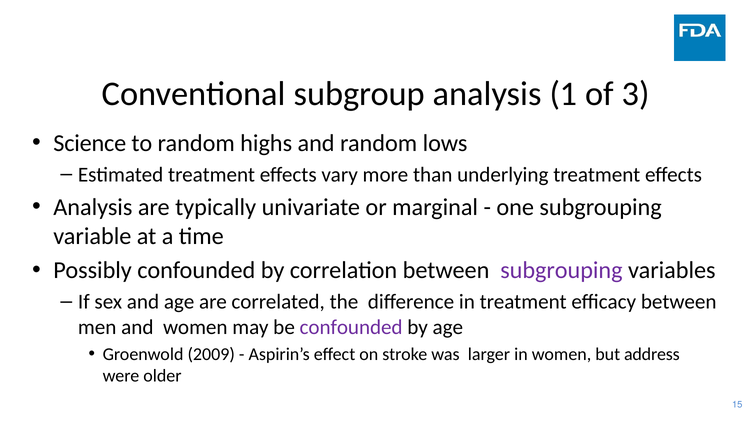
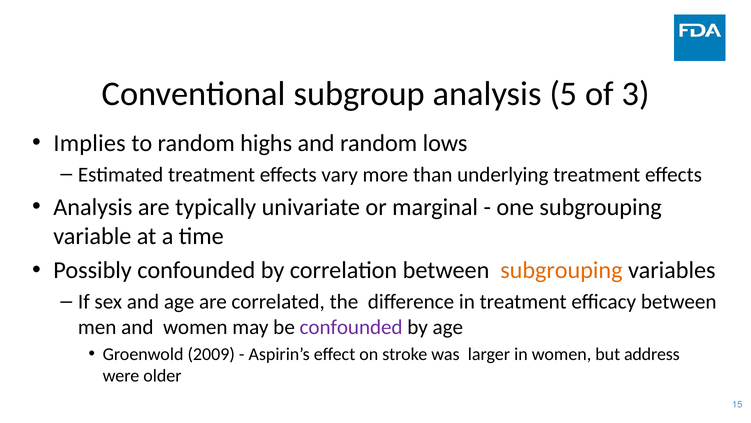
1: 1 -> 5
Science: Science -> Implies
subgrouping at (561, 270) colour: purple -> orange
